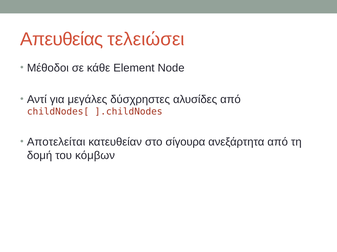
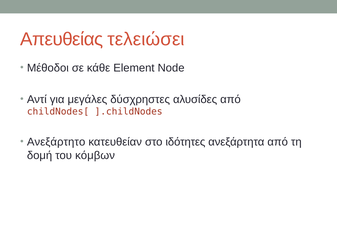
Αποτελείται: Αποτελείται -> Ανεξάρτητο
σίγουρα: σίγουρα -> ιδότητες
